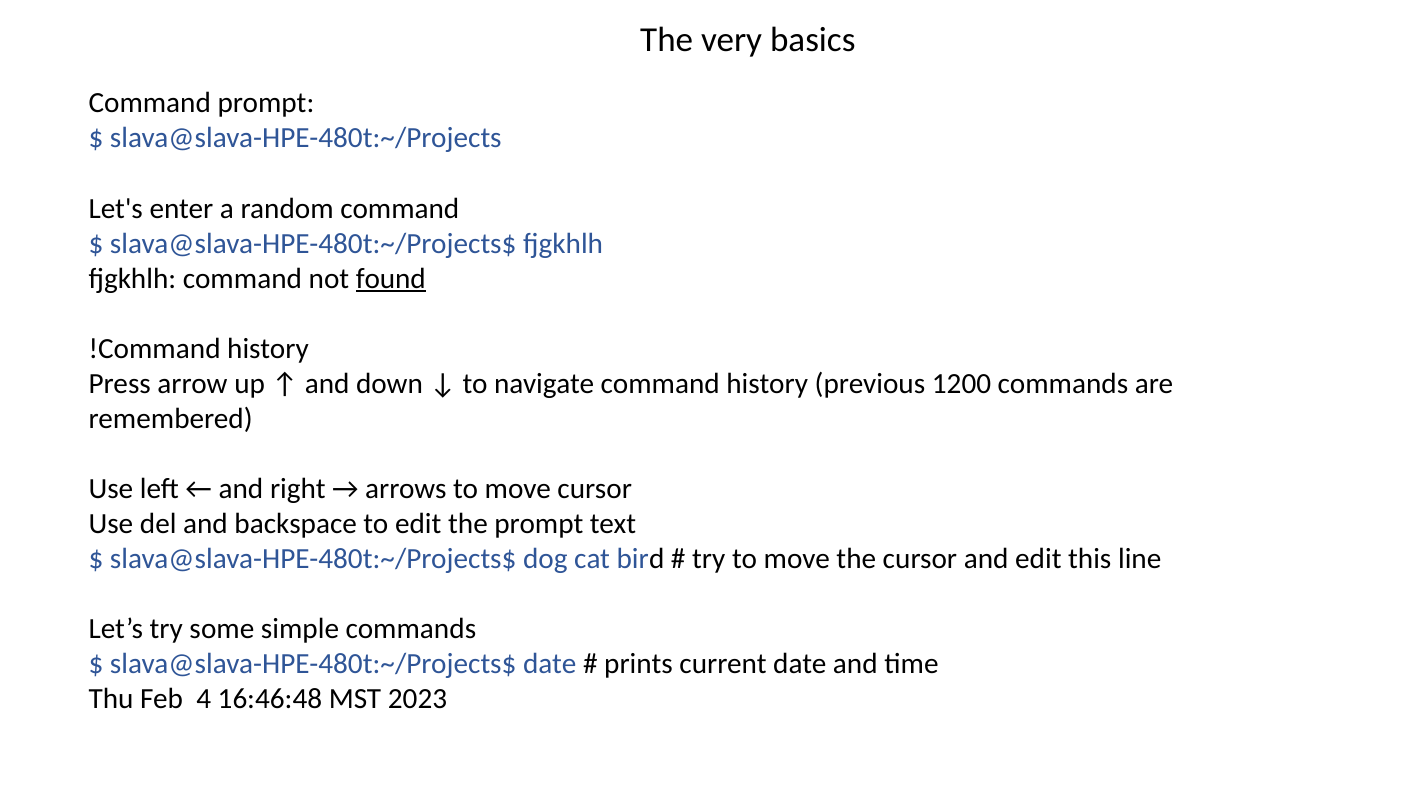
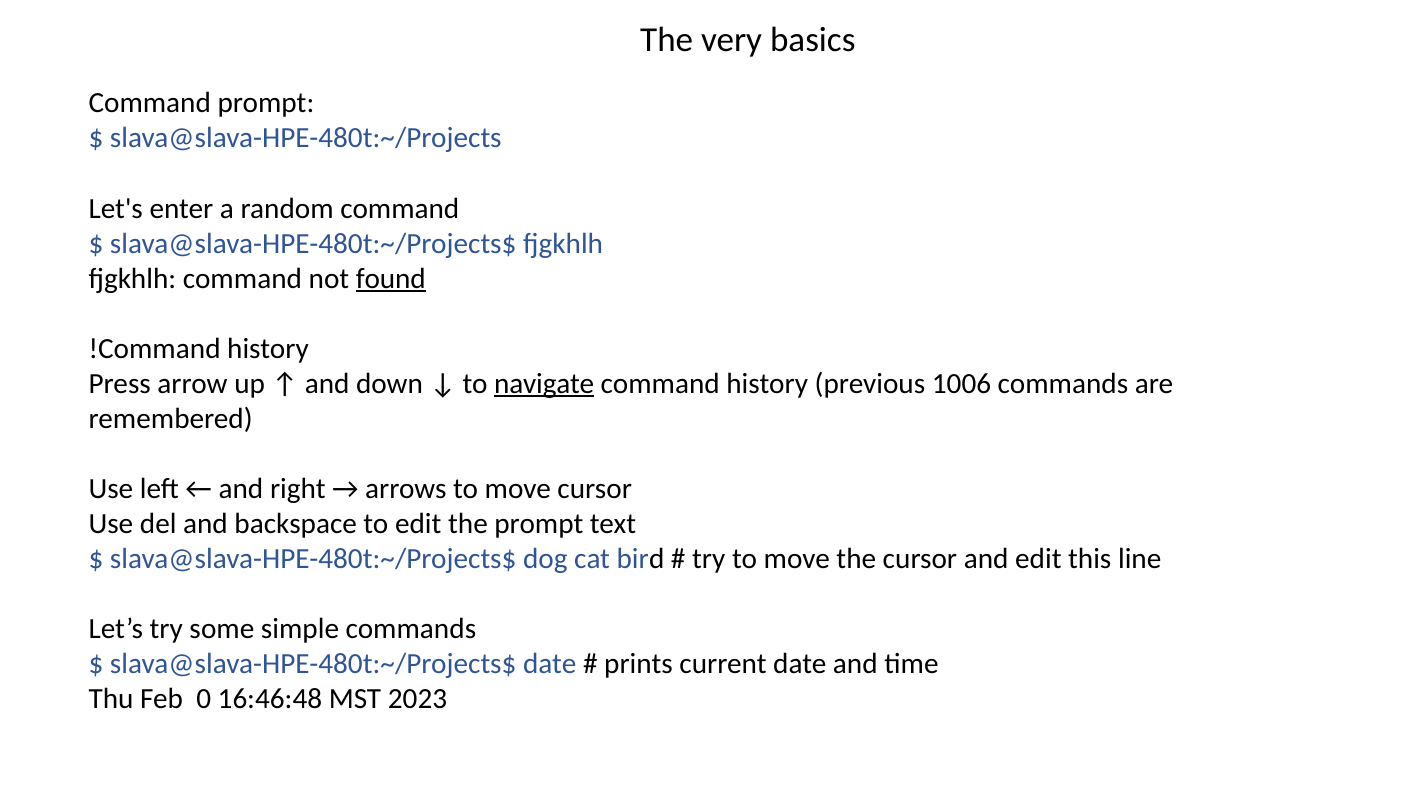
navigate underline: none -> present
1200: 1200 -> 1006
4: 4 -> 0
